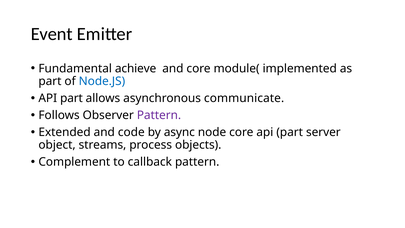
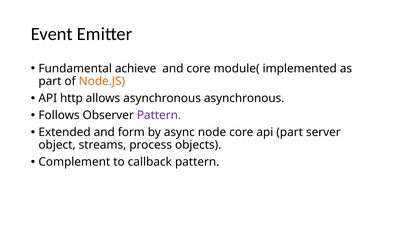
Node.JS colour: blue -> orange
part at (71, 98): part -> http
asynchronous communicate: communicate -> asynchronous
code: code -> form
